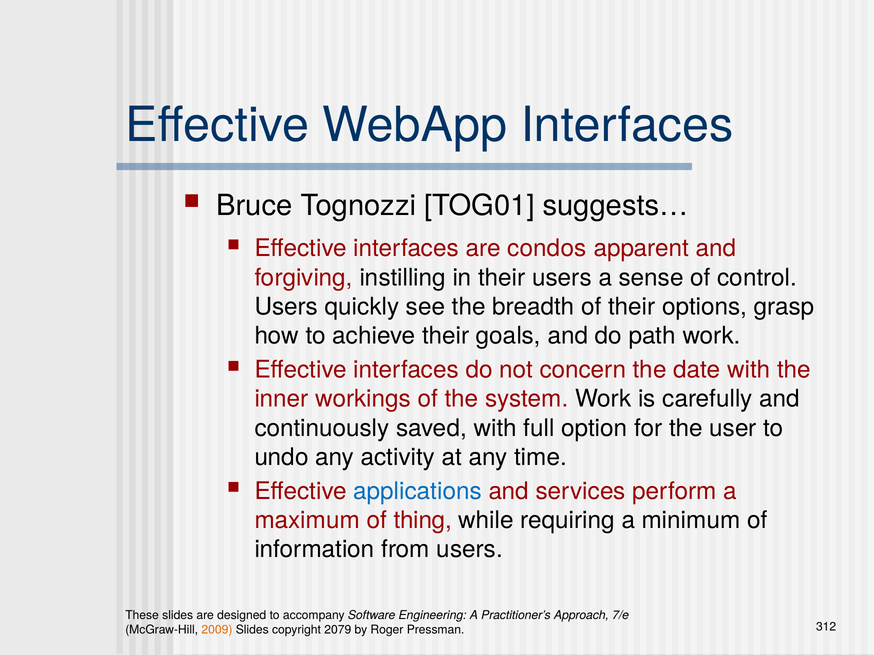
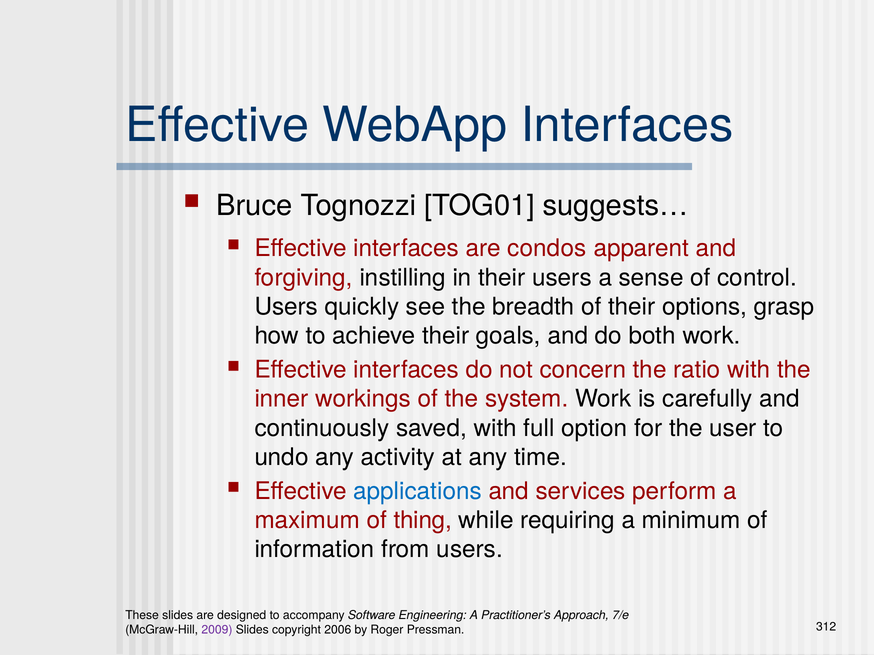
path: path -> both
date: date -> ratio
2009 colour: orange -> purple
2079: 2079 -> 2006
